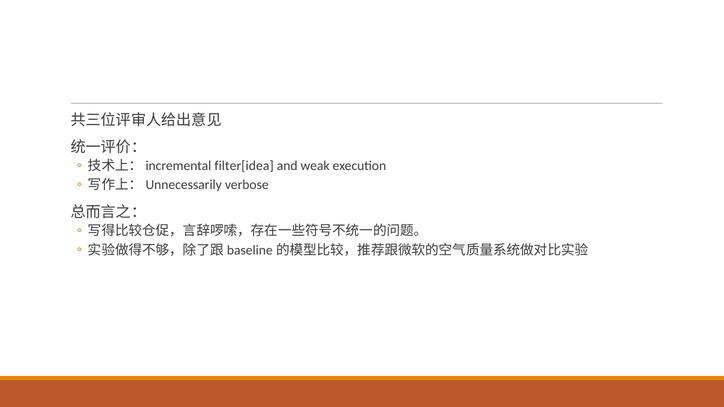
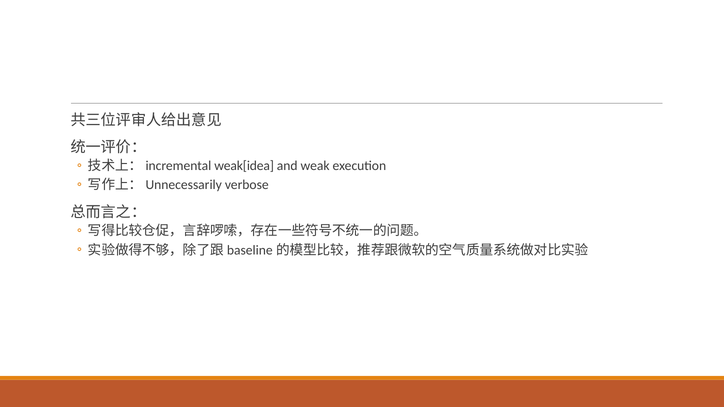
filter[idea: filter[idea -> weak[idea
